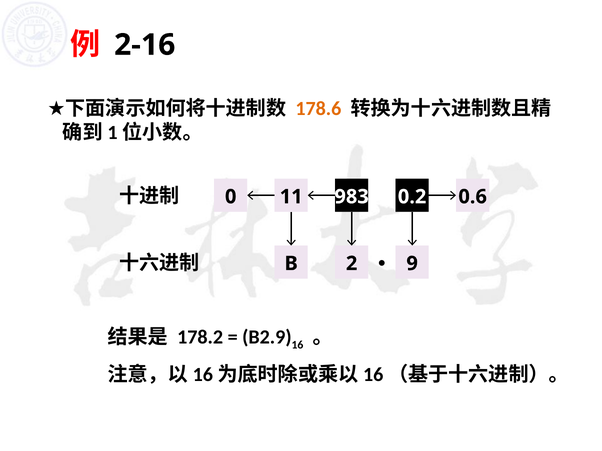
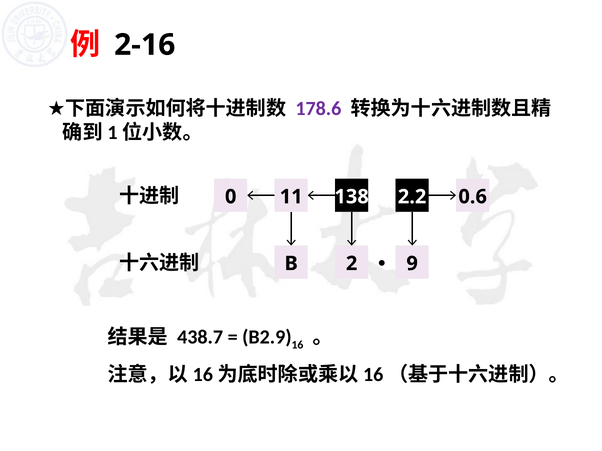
178.6 colour: orange -> purple
983: 983 -> 138
0.2: 0.2 -> 2.2
178.2: 178.2 -> 438.7
